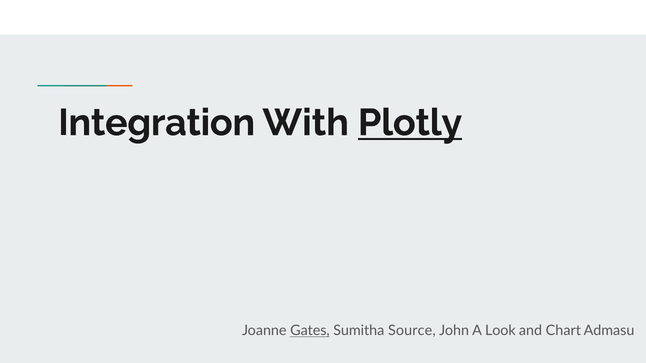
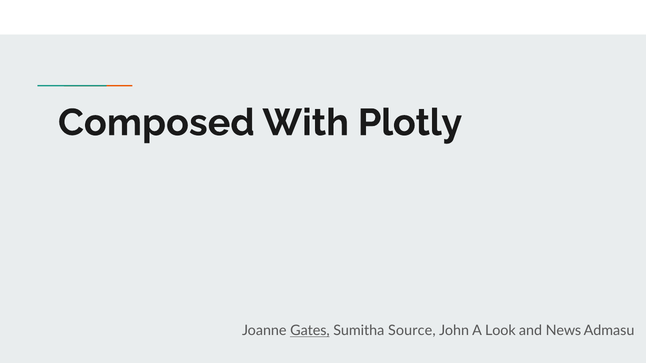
Integration: Integration -> Composed
Plotly underline: present -> none
Chart: Chart -> News
